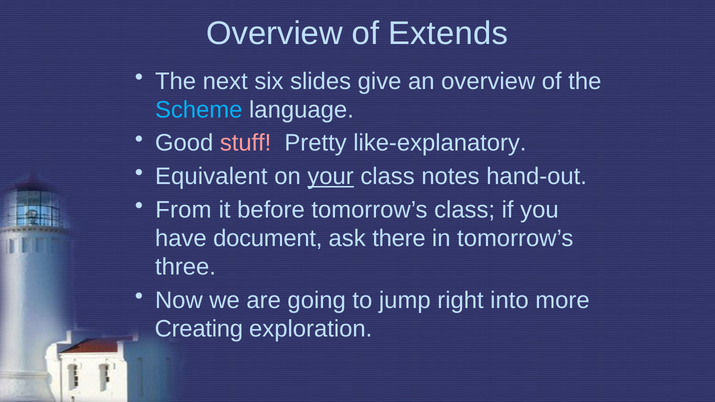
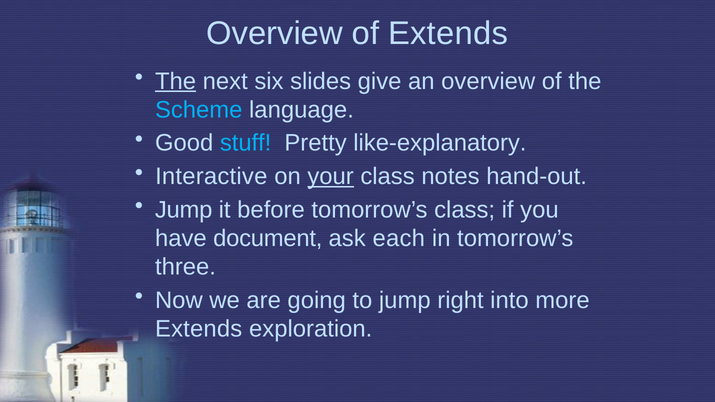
The at (176, 81) underline: none -> present
stuff colour: pink -> light blue
Equivalent: Equivalent -> Interactive
From at (183, 210): From -> Jump
there: there -> each
Creating at (199, 329): Creating -> Extends
